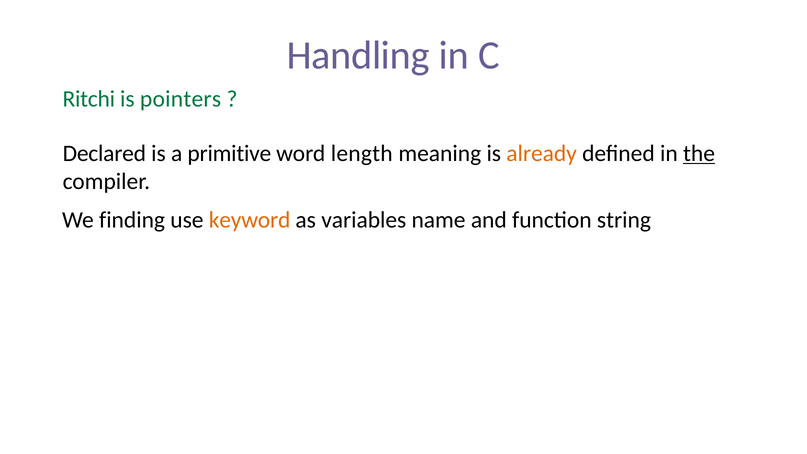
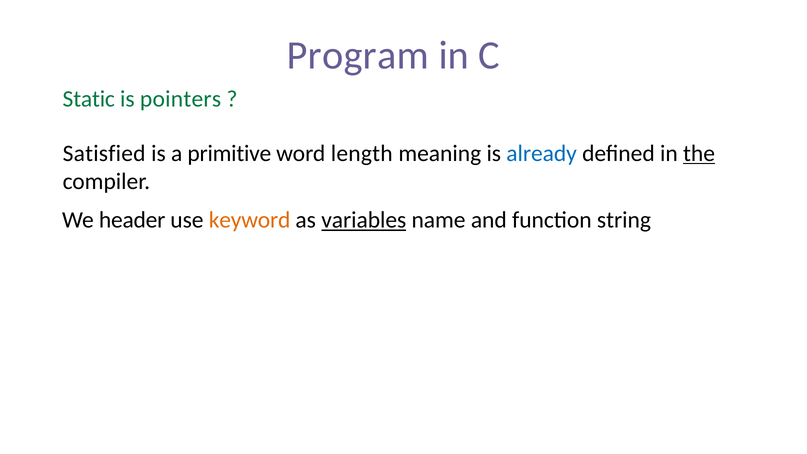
Handling: Handling -> Program
Ritchi: Ritchi -> Static
Declared: Declared -> Satisfied
already colour: orange -> blue
finding: finding -> header
variables underline: none -> present
